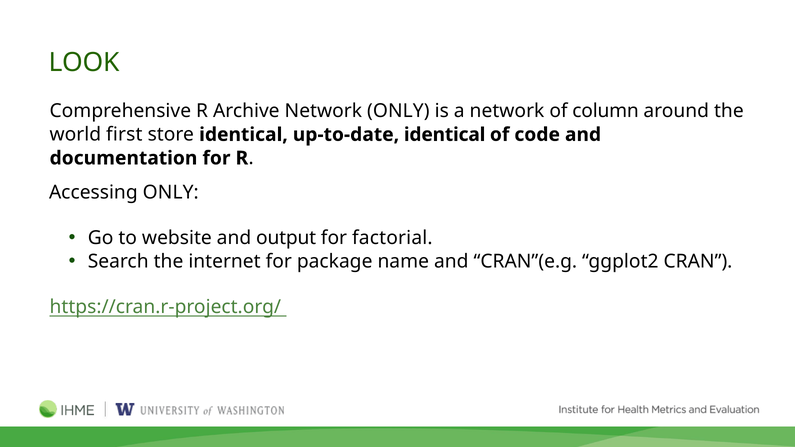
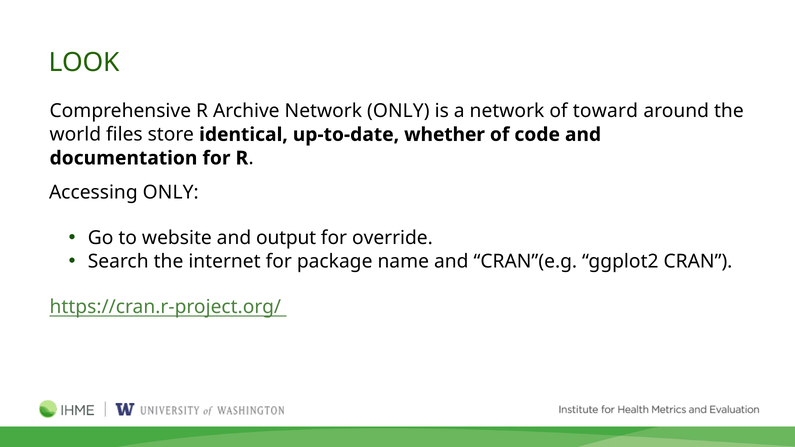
column: column -> toward
first: first -> files
up-to-date identical: identical -> whether
factorial: factorial -> override
